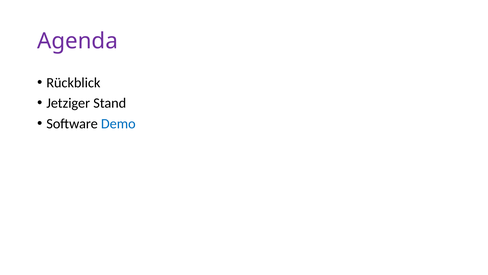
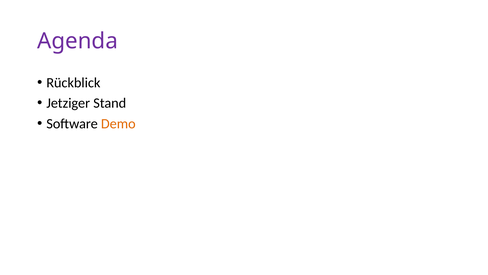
Demo colour: blue -> orange
